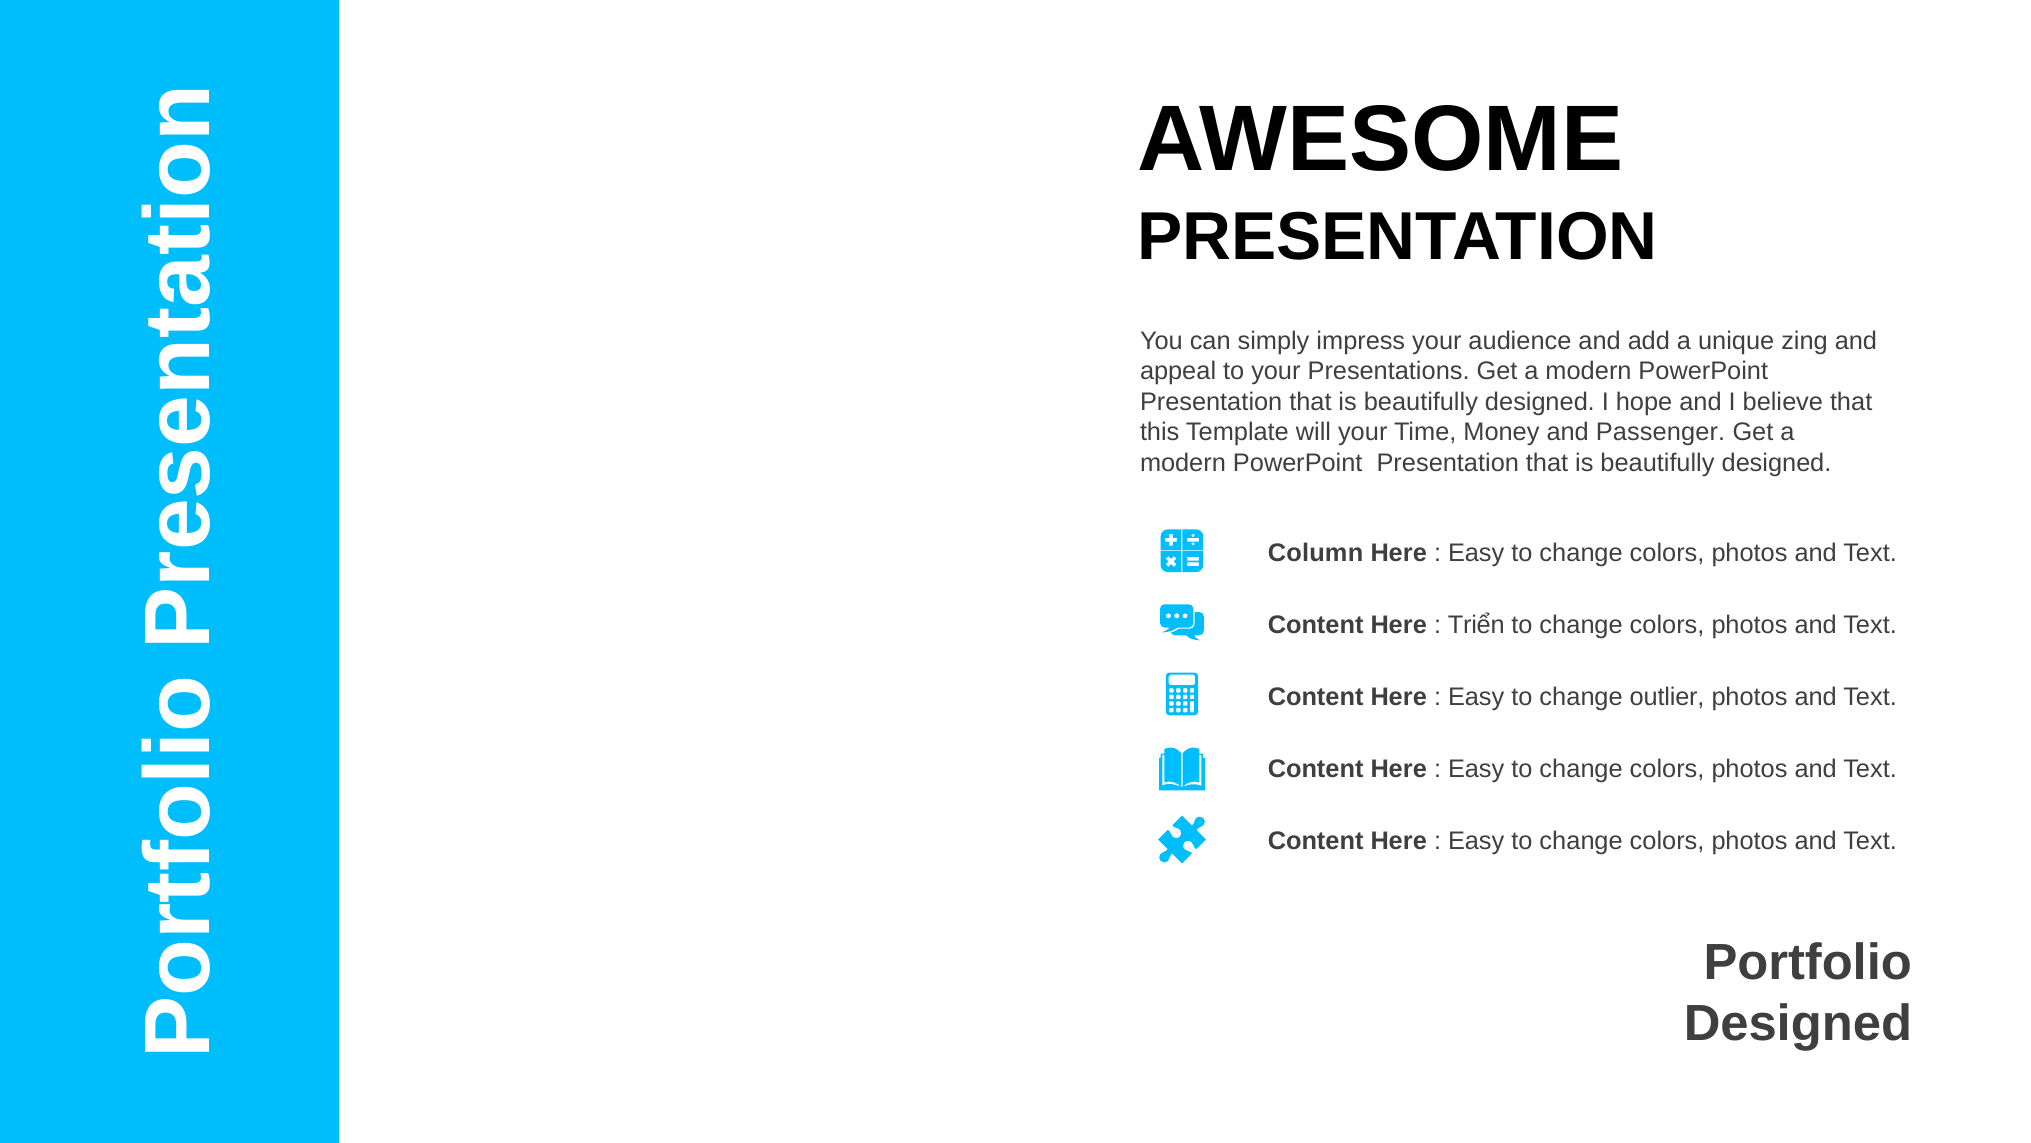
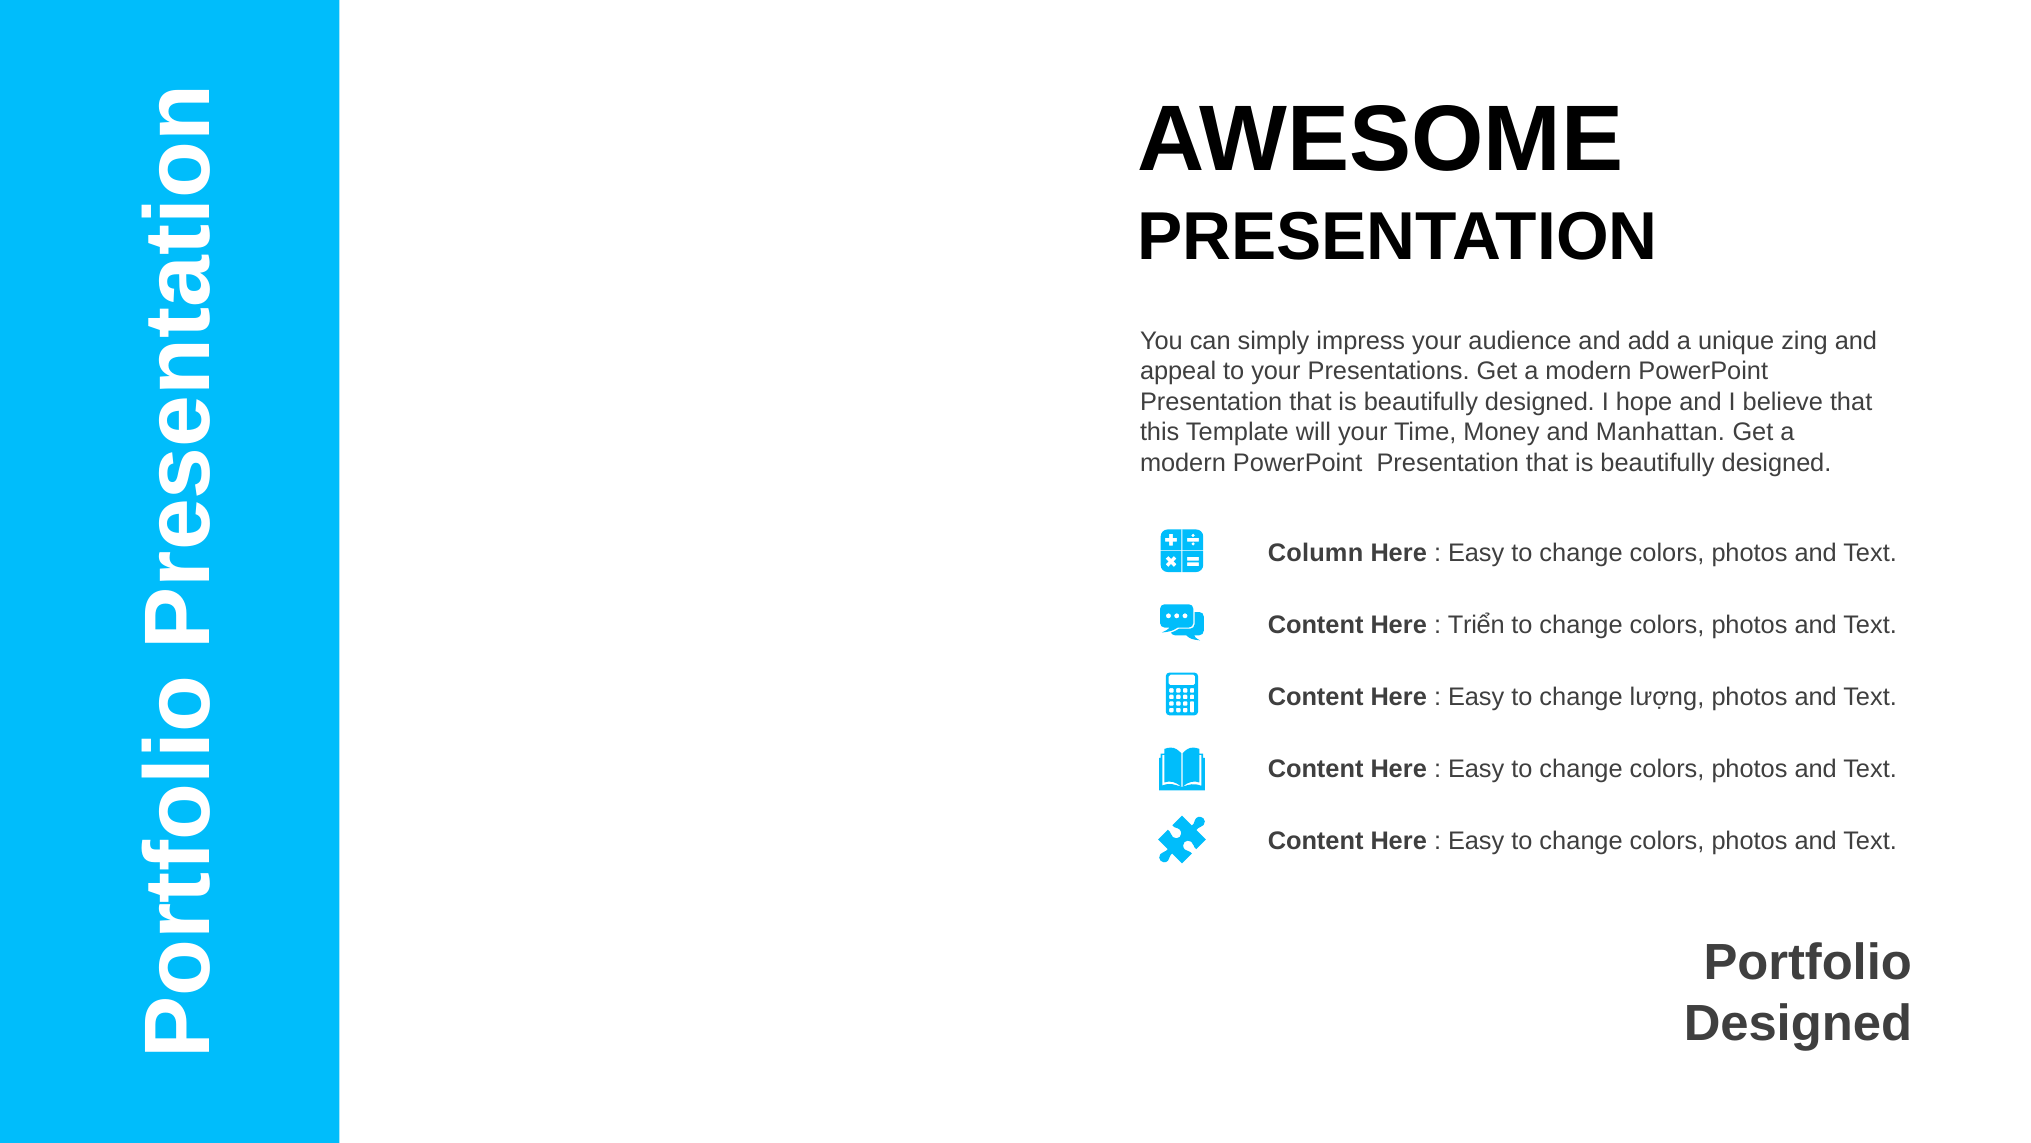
Passenger: Passenger -> Manhattan
outlier: outlier -> lượng
